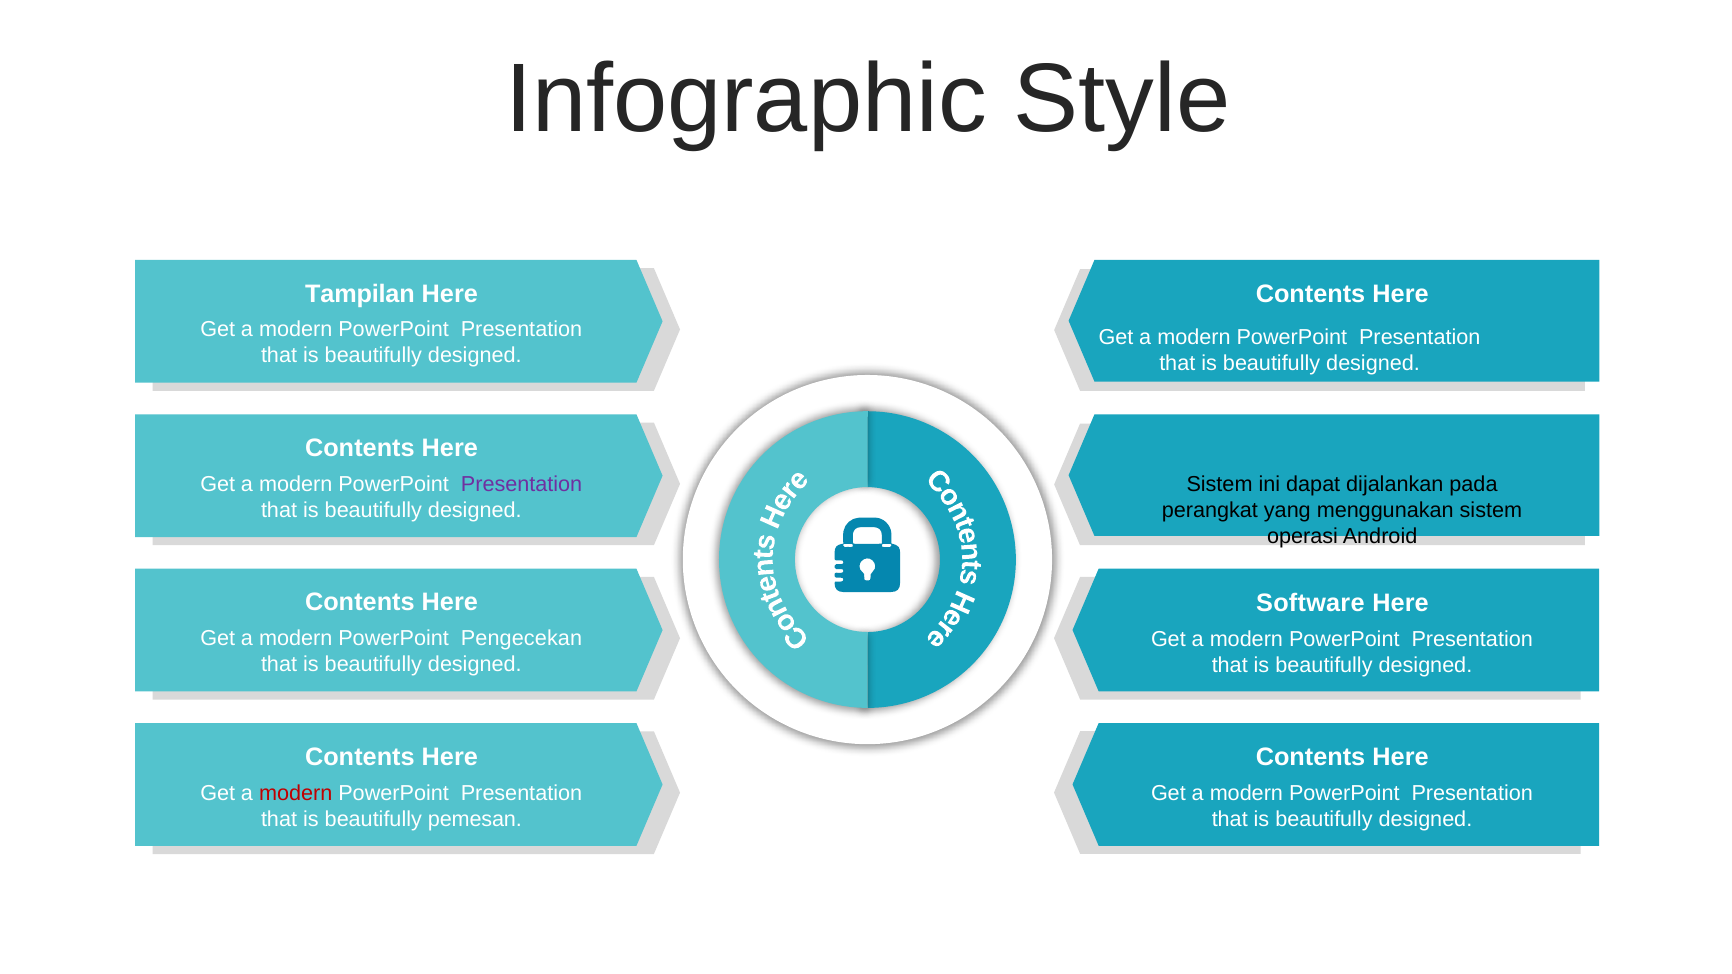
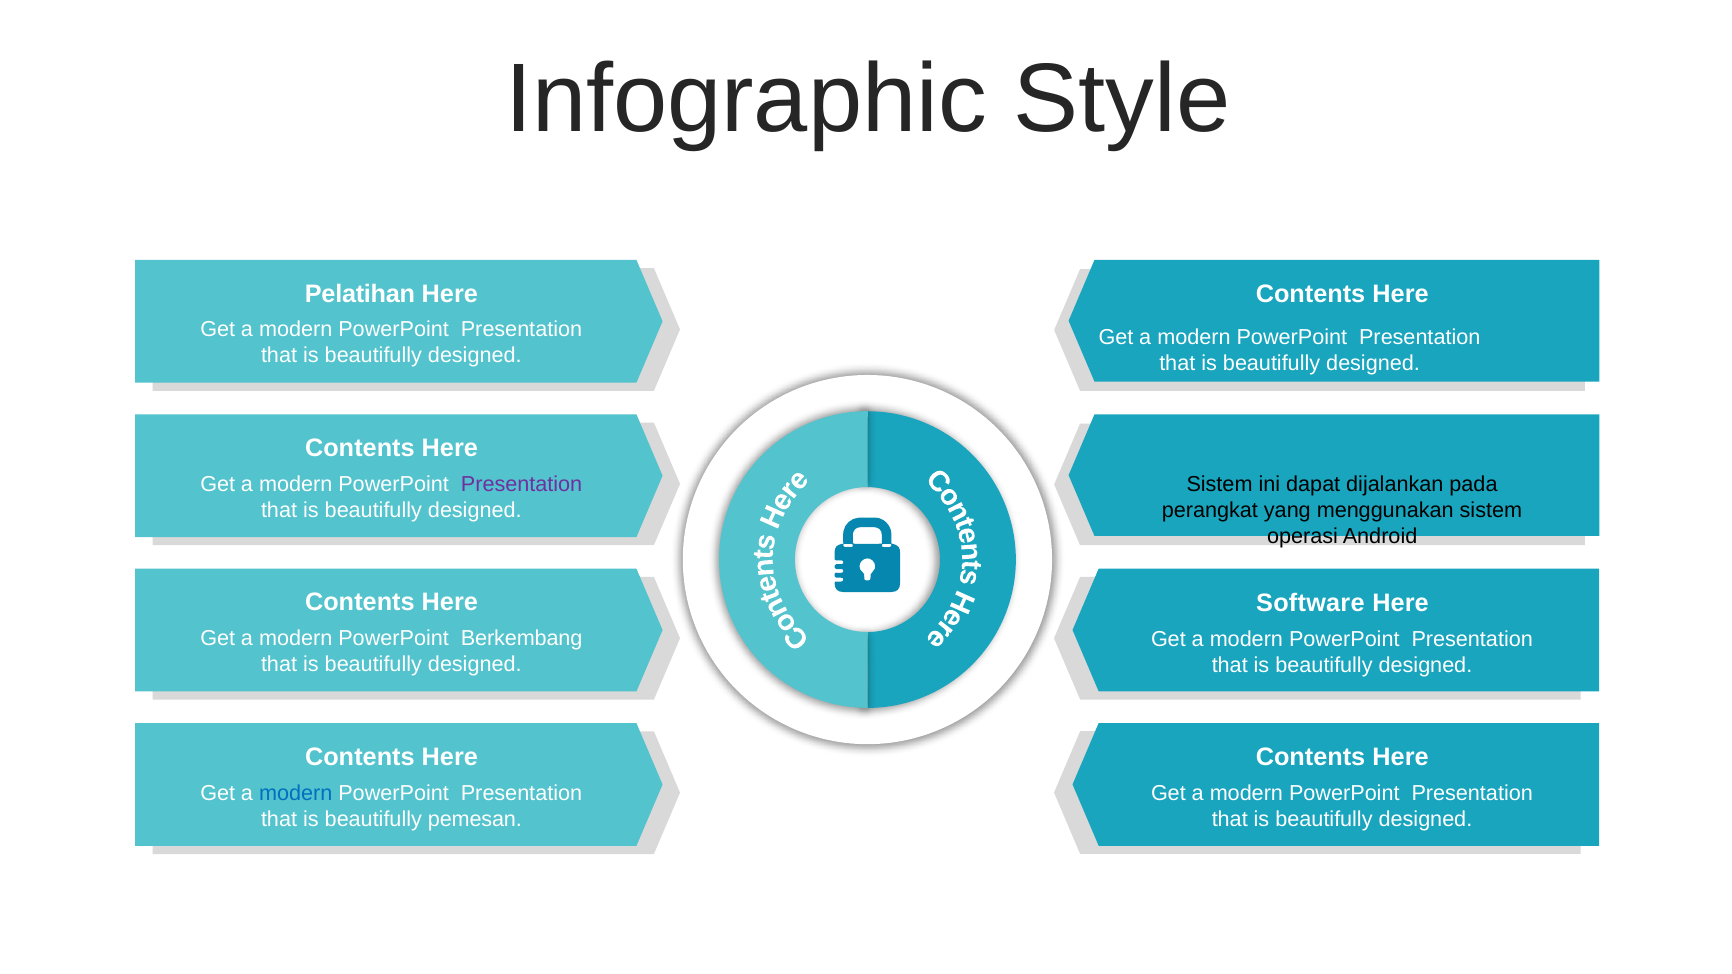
Tampilan: Tampilan -> Pelatihan
Pengecekan: Pengecekan -> Berkembang
modern at (296, 793) colour: red -> blue
